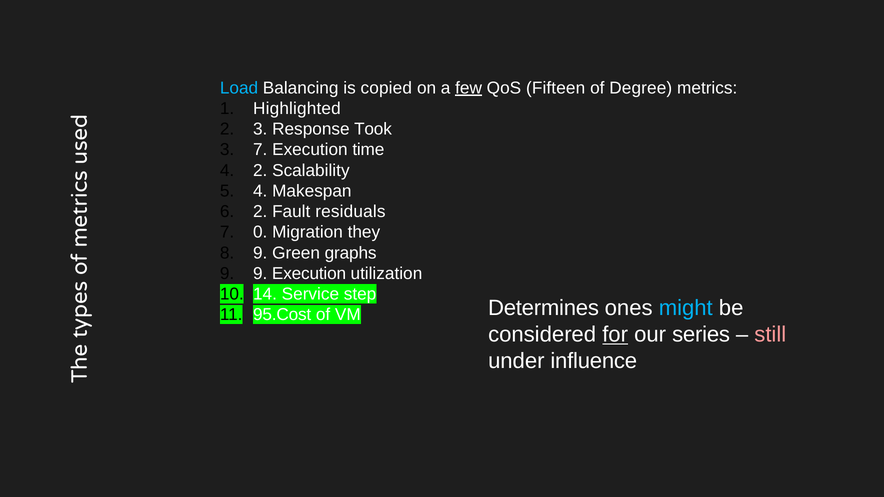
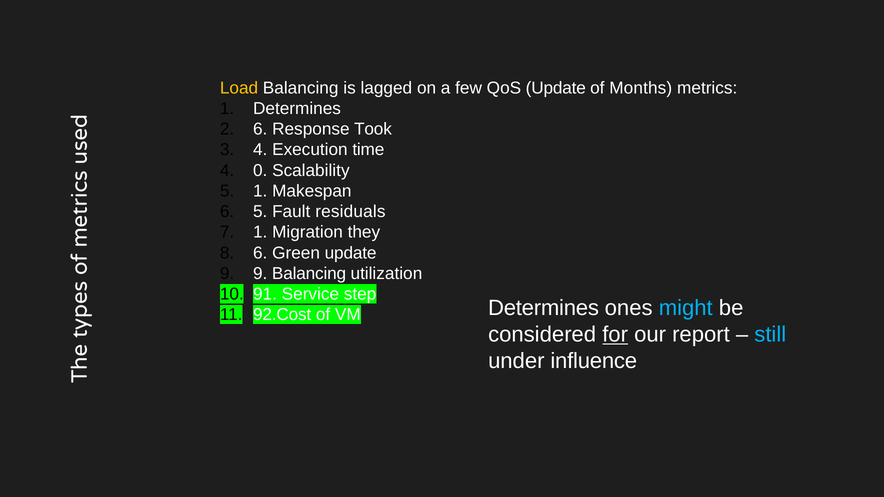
Load colour: light blue -> yellow
copied: copied -> lagged
few underline: present -> none
QoS Fifteen: Fifteen -> Update
Degree: Degree -> Months
Highlighted at (297, 109): Highlighted -> Determines
2 3: 3 -> 6
3 7: 7 -> 4
4 2: 2 -> 0
5 4: 4 -> 1
6 2: 2 -> 5
7 0: 0 -> 1
8 9: 9 -> 6
Green graphs: graphs -> update
9 Execution: Execution -> Balancing
14: 14 -> 91
95.Cost: 95.Cost -> 92.Cost
series: series -> report
still colour: pink -> light blue
